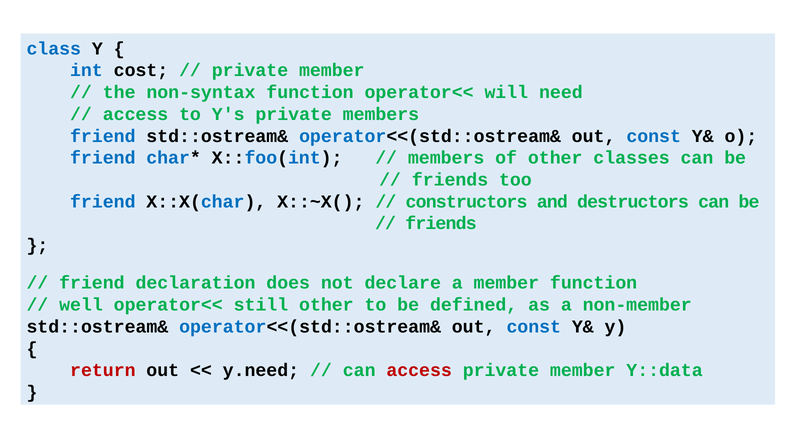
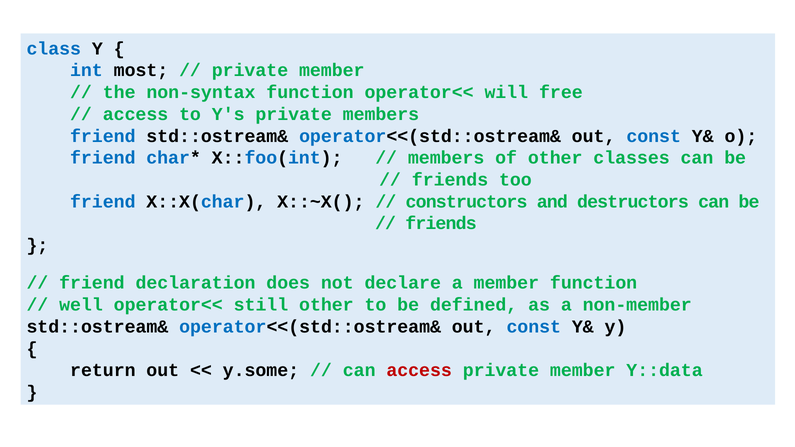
cost: cost -> most
need: need -> free
return colour: red -> black
y.need: y.need -> y.some
